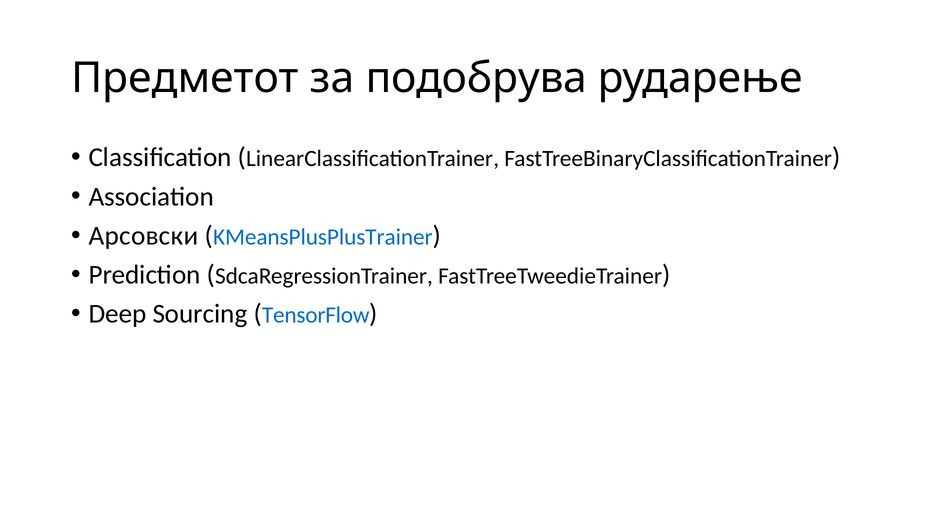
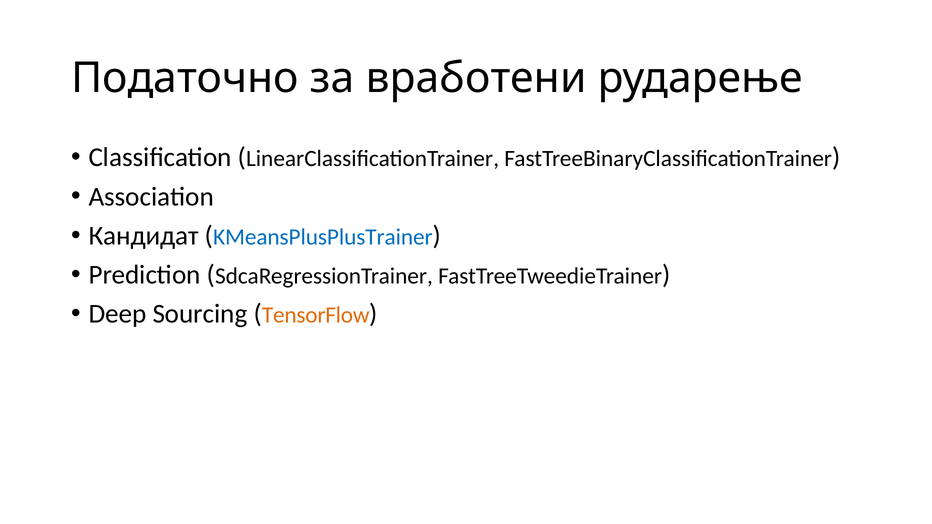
Предметот: Предметот -> Податочно
подобрува: подобрува -> вработени
Арсовски: Арсовски -> Кандидат
TensorFlow colour: blue -> orange
